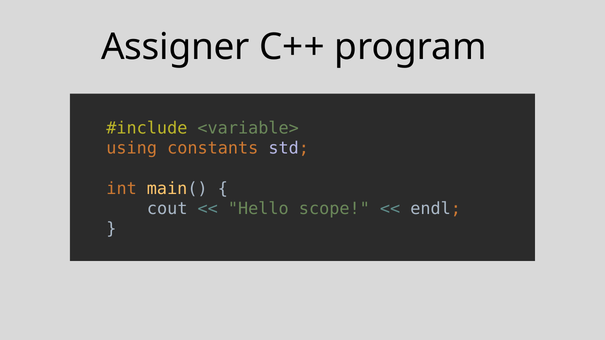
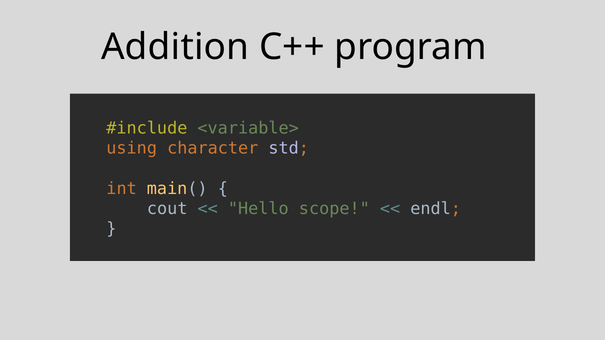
Assigner: Assigner -> Addition
constants: constants -> character
